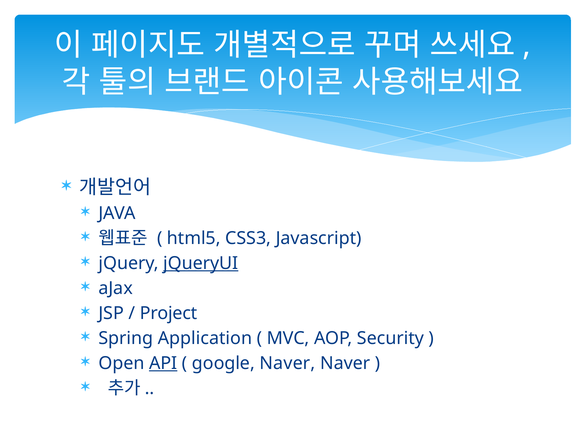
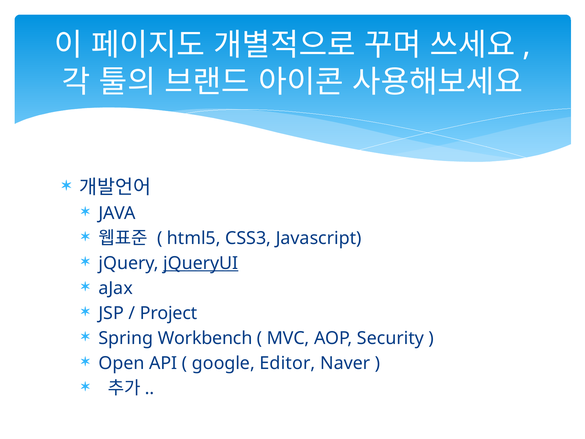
Application: Application -> Workbench
API underline: present -> none
google Naver: Naver -> Editor
